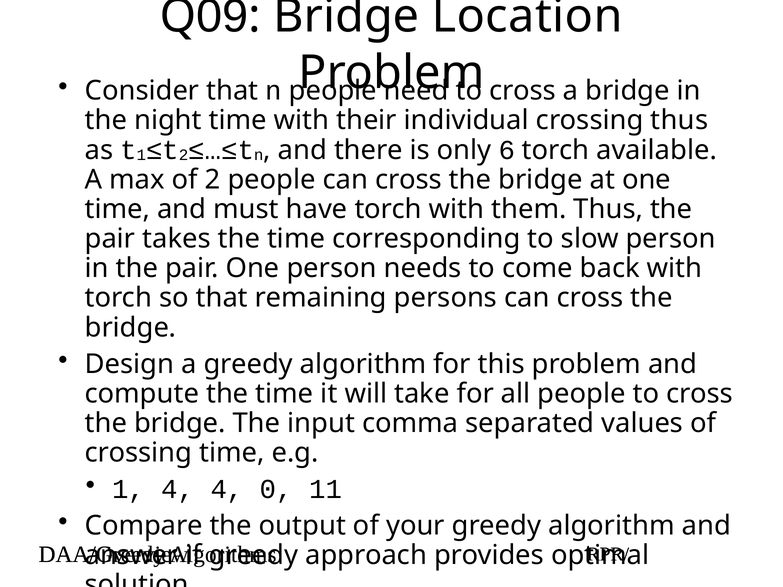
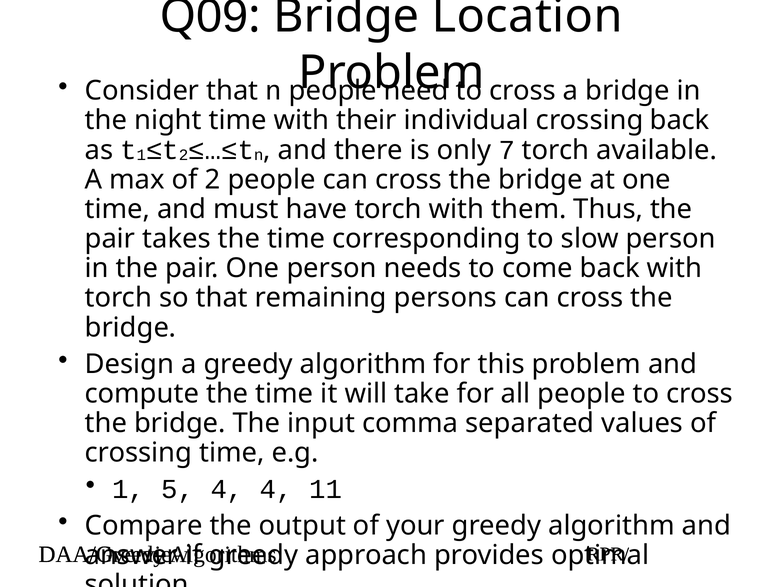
crossing thus: thus -> back
6: 6 -> 7
1 4: 4 -> 5
4 0: 0 -> 4
